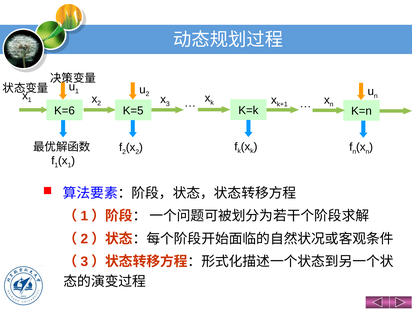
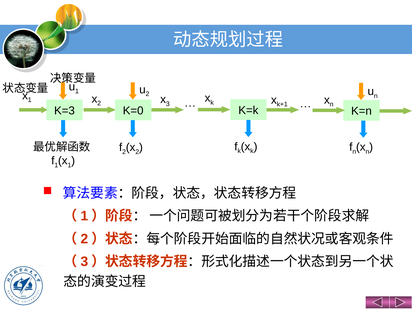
K=6: K=6 -> K=3
K=5: K=5 -> K=0
